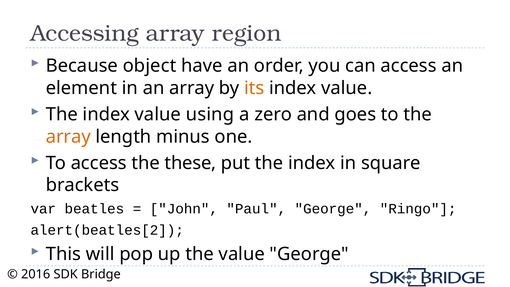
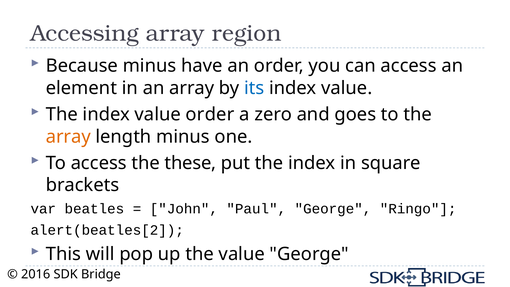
Because object: object -> minus
its colour: orange -> blue
value using: using -> order
